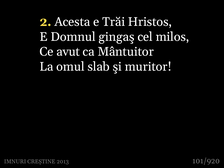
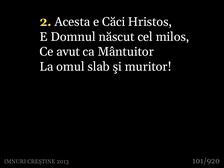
Trăi: Trăi -> Căci
gingaş: gingaş -> născut
